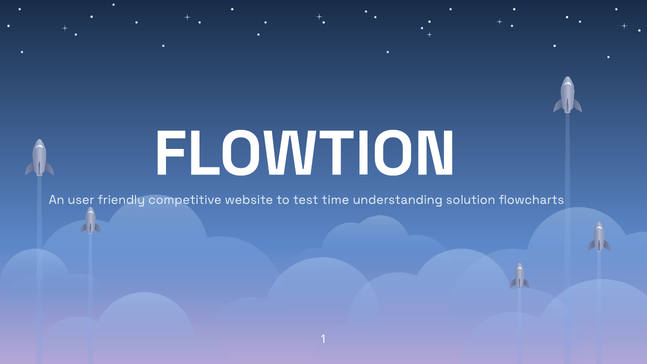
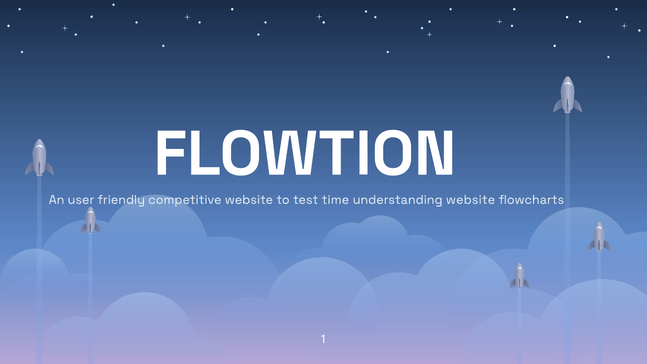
understanding solution: solution -> website
